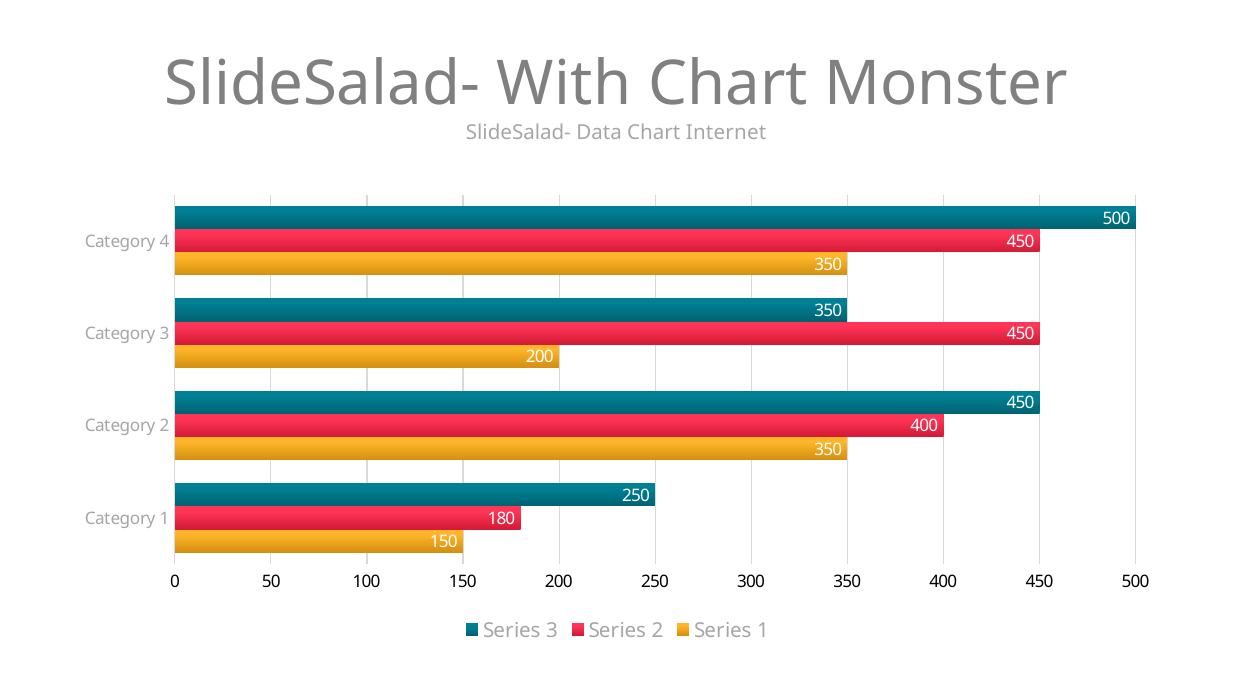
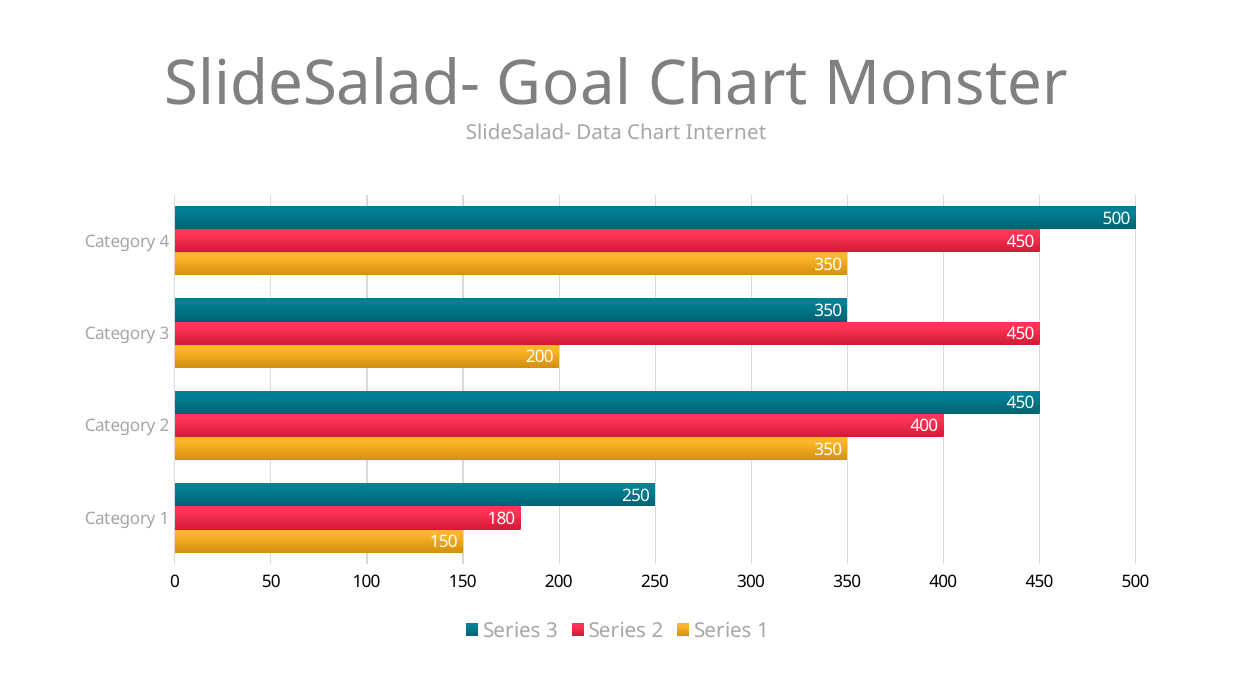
With: With -> Goal
